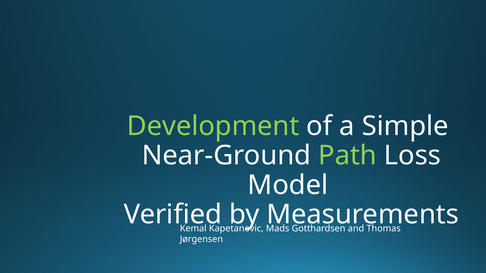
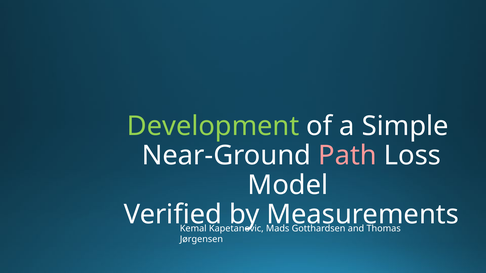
Path colour: light green -> pink
